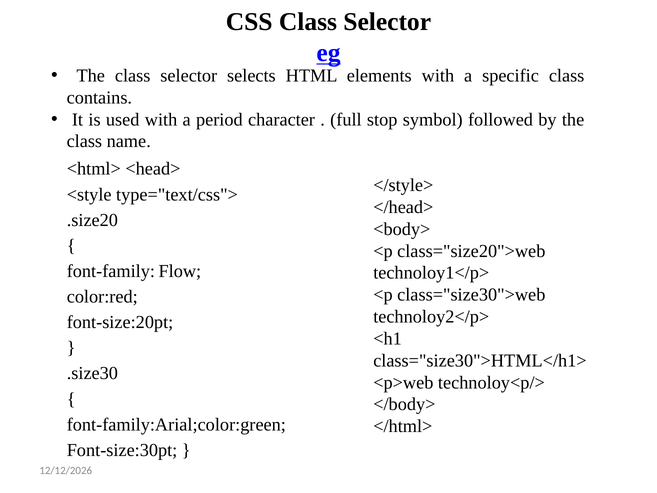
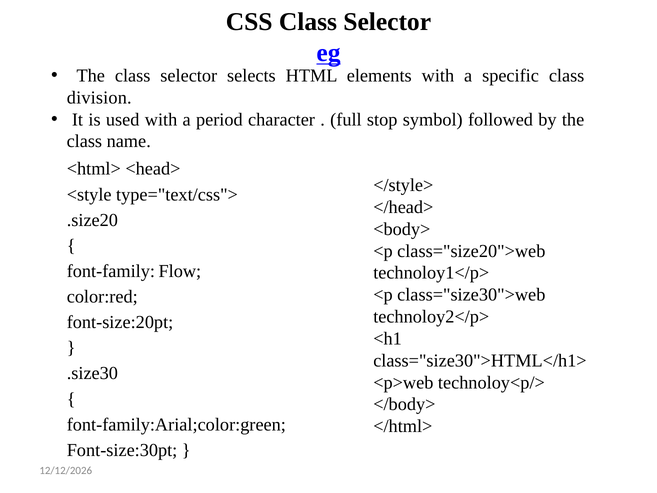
contains: contains -> division
